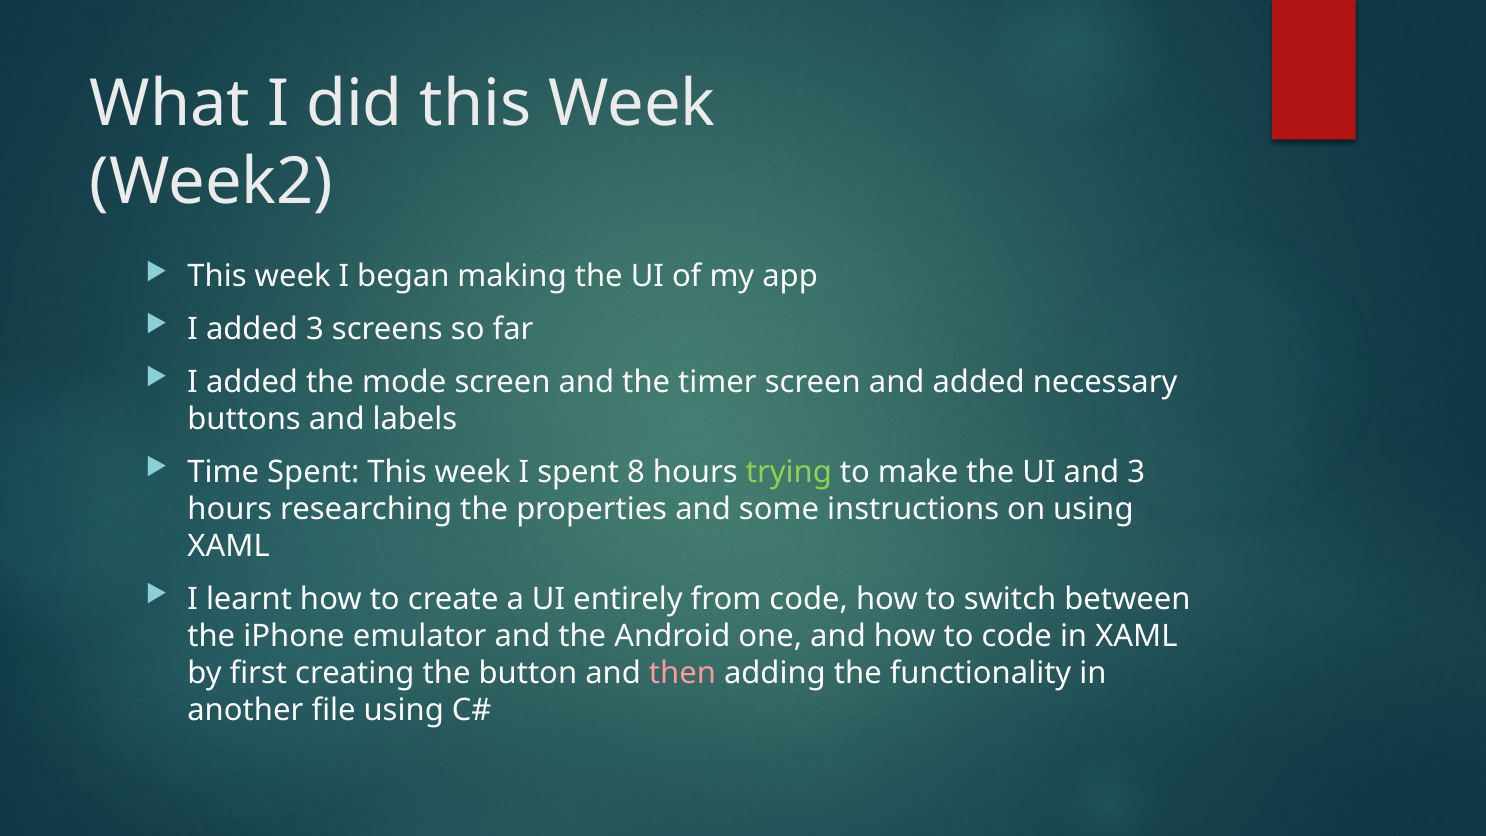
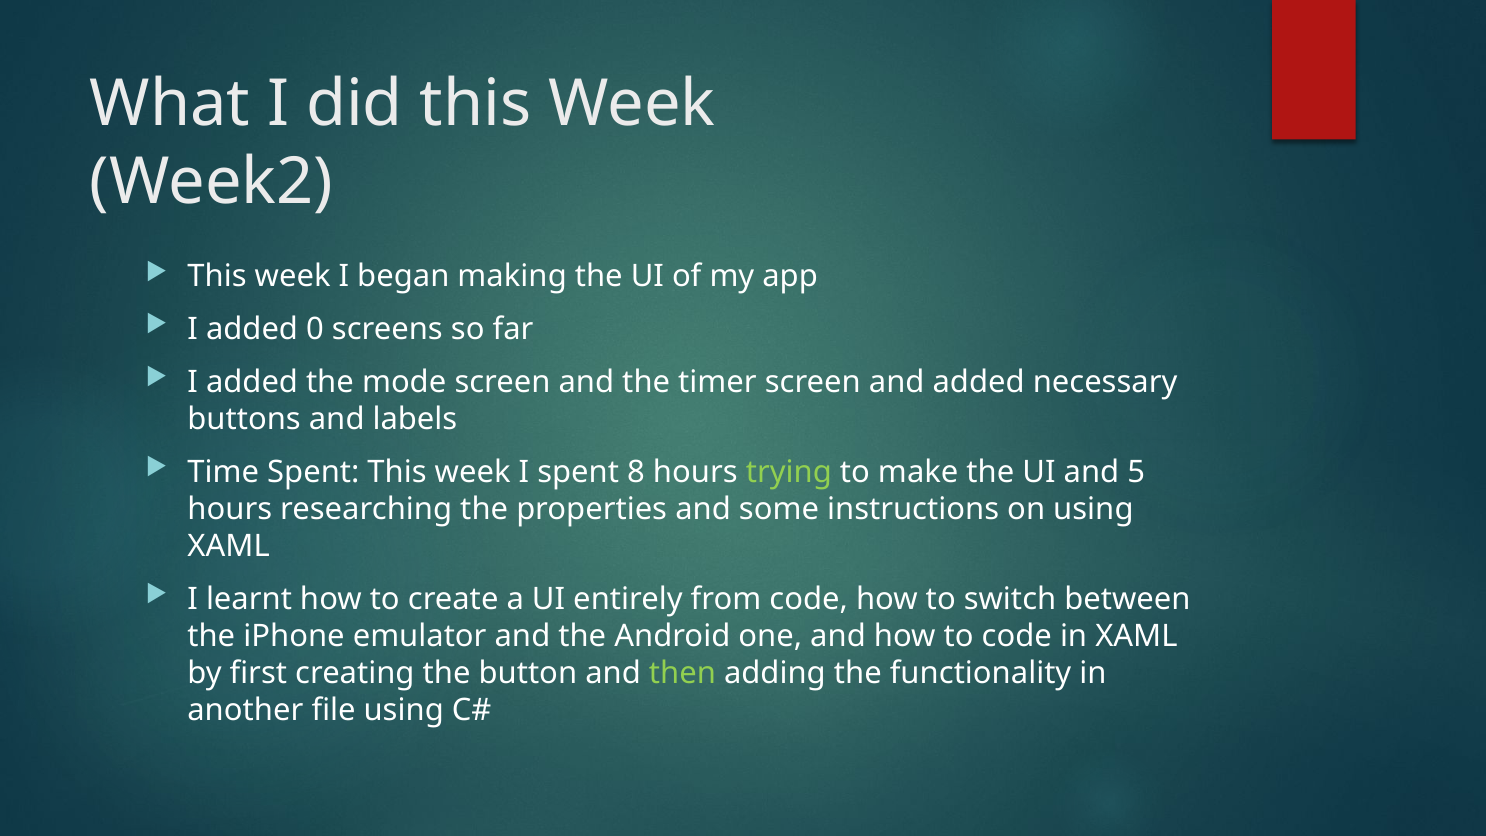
added 3: 3 -> 0
and 3: 3 -> 5
then colour: pink -> light green
